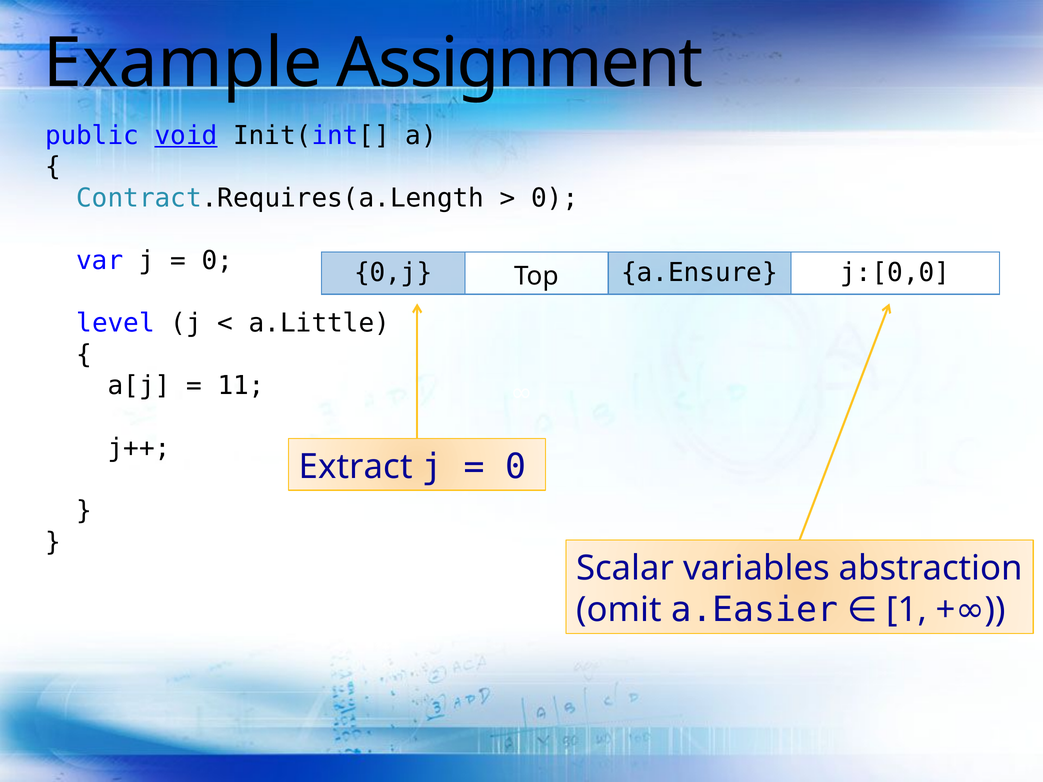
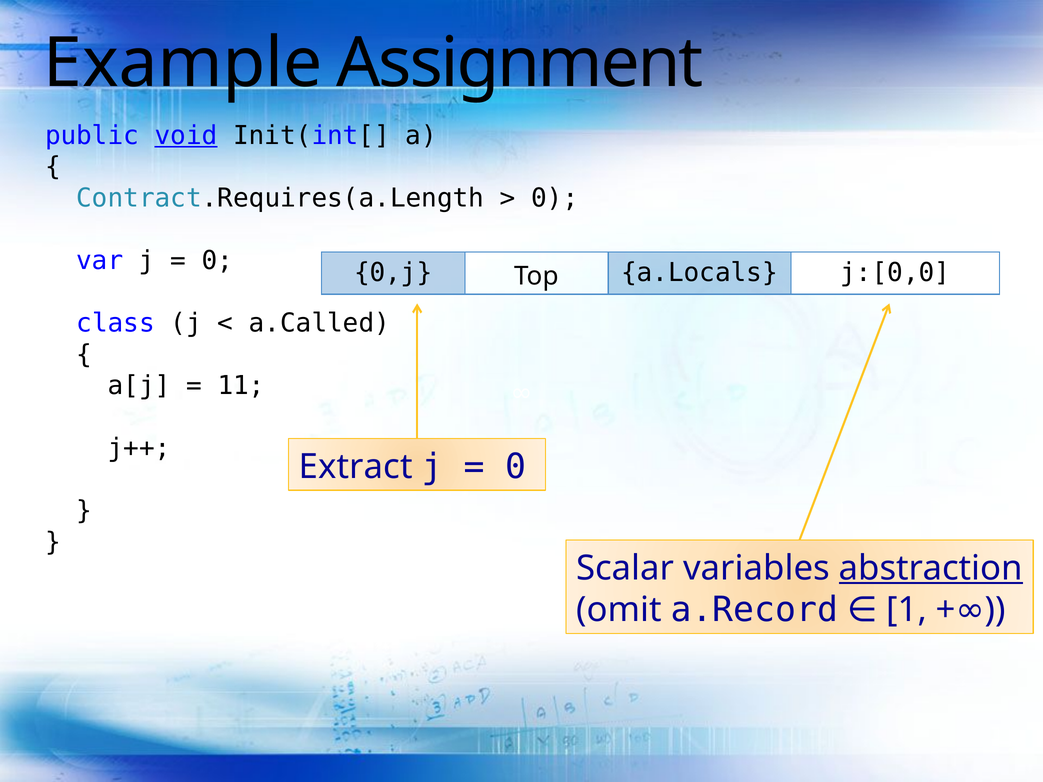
a.Ensure: a.Ensure -> a.Locals
level: level -> class
a.Little: a.Little -> a.Called
abstraction underline: none -> present
a.Easier: a.Easier -> a.Record
